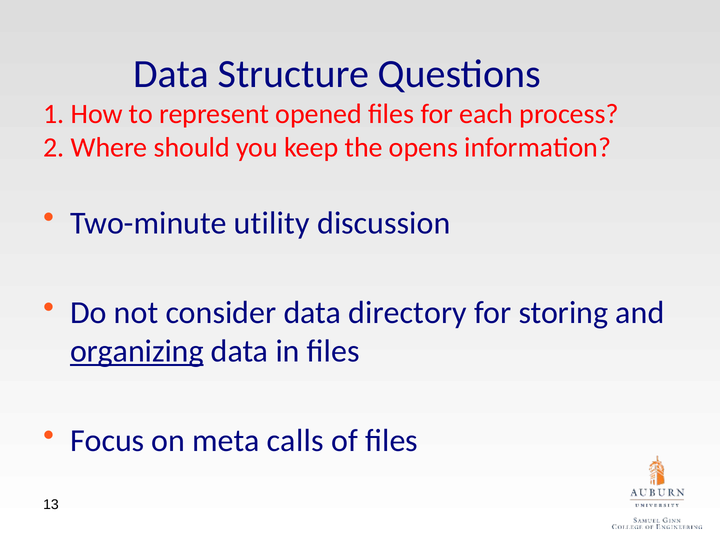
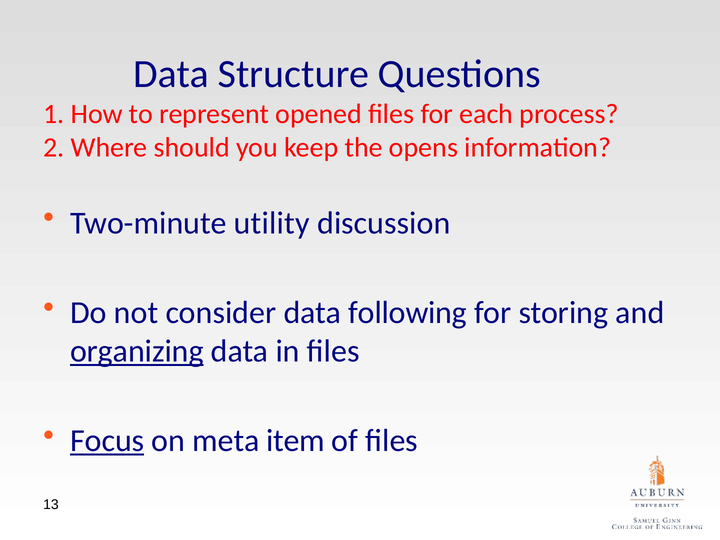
directory: directory -> following
Focus underline: none -> present
calls: calls -> item
